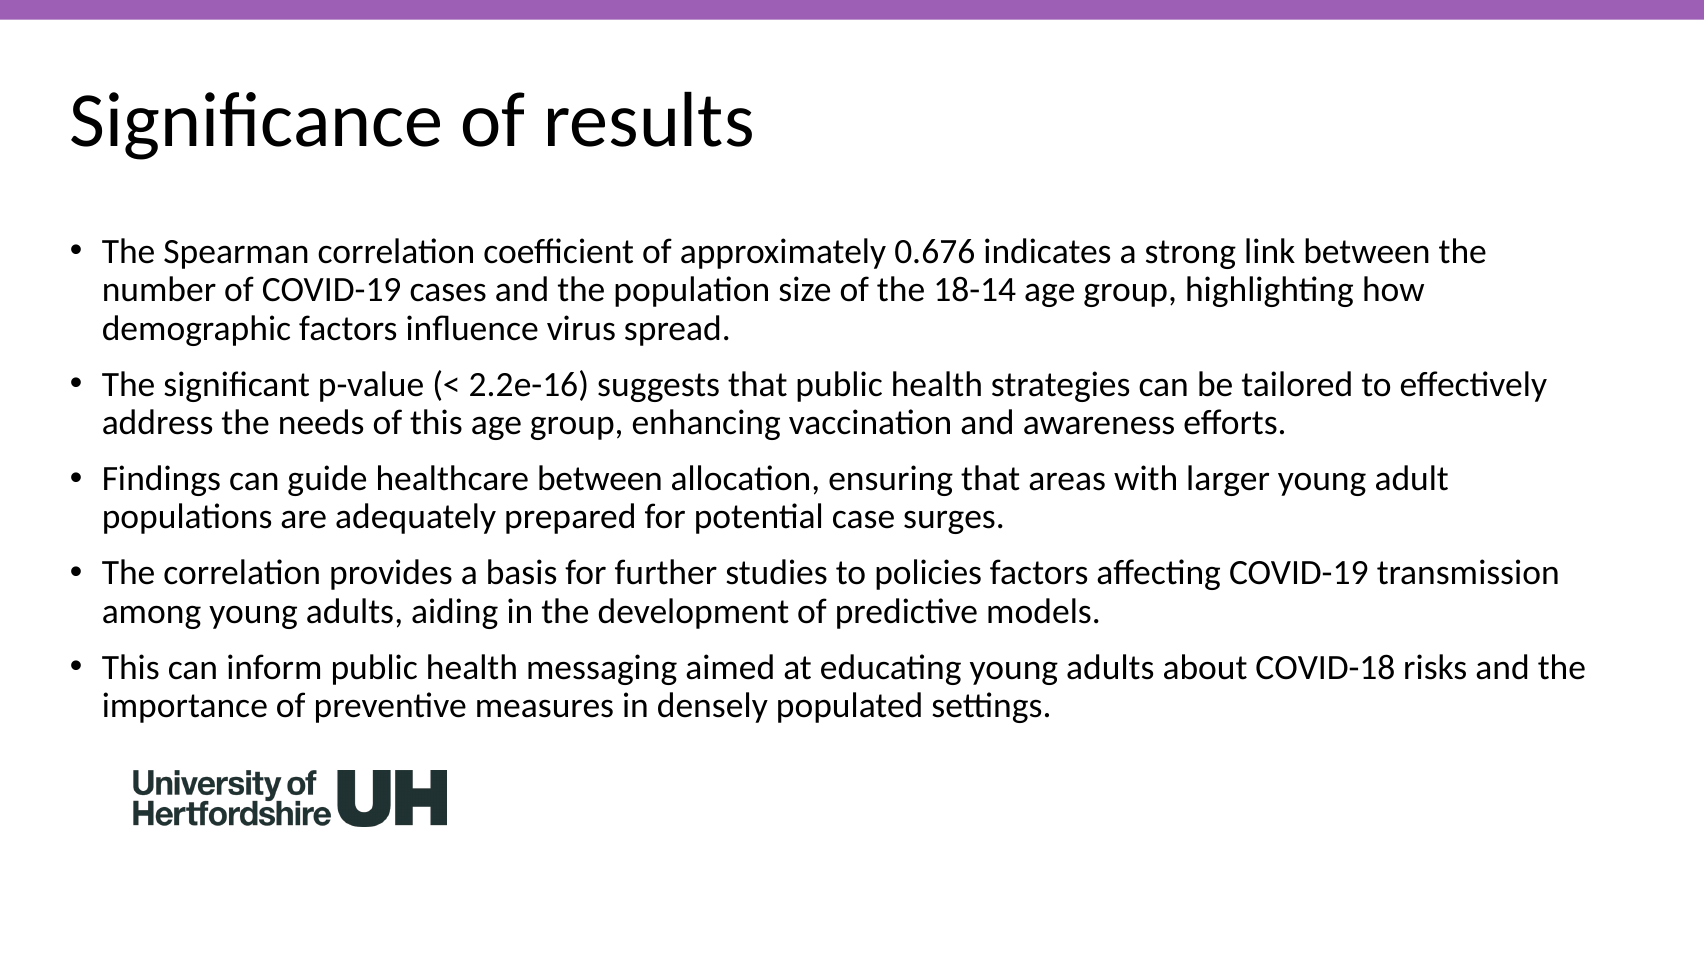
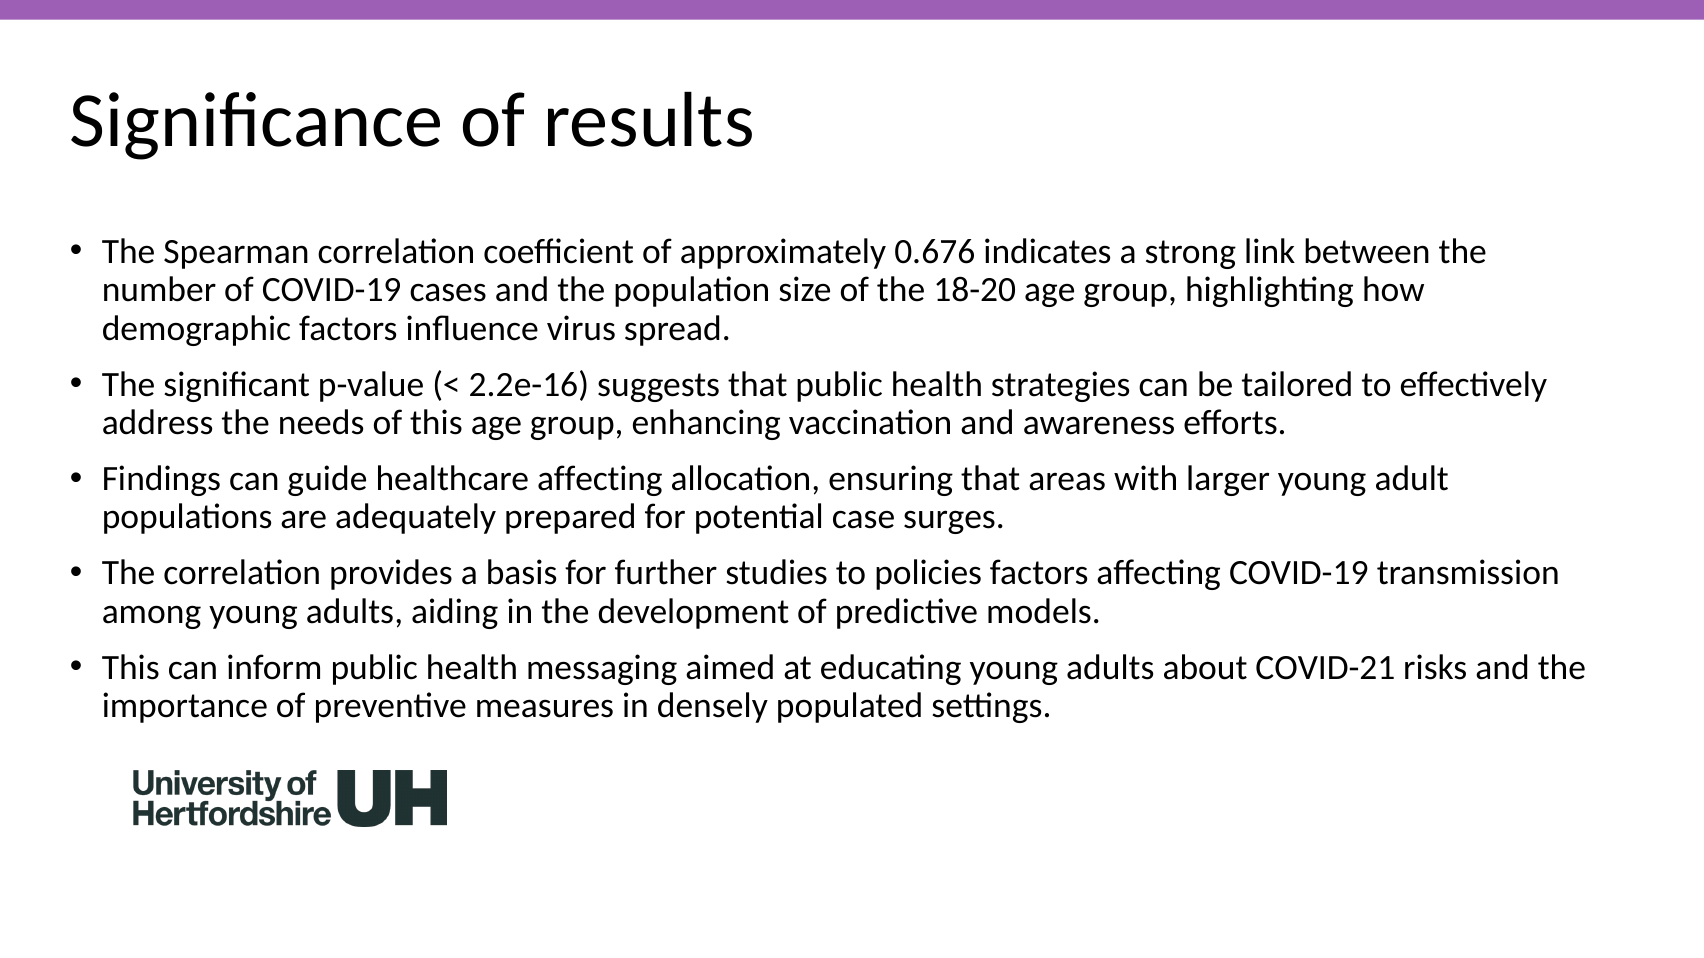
18-14: 18-14 -> 18-20
healthcare between: between -> affecting
COVID-18: COVID-18 -> COVID-21
